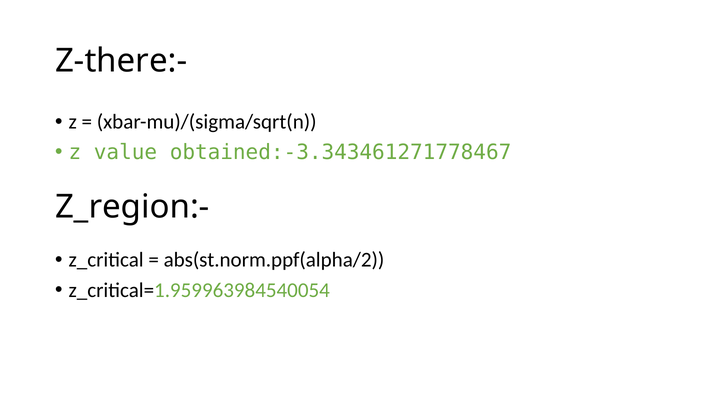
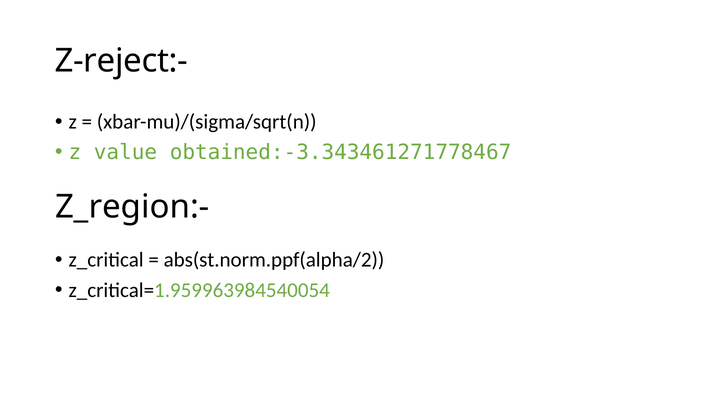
Z-there:-: Z-there:- -> Z-reject:-
